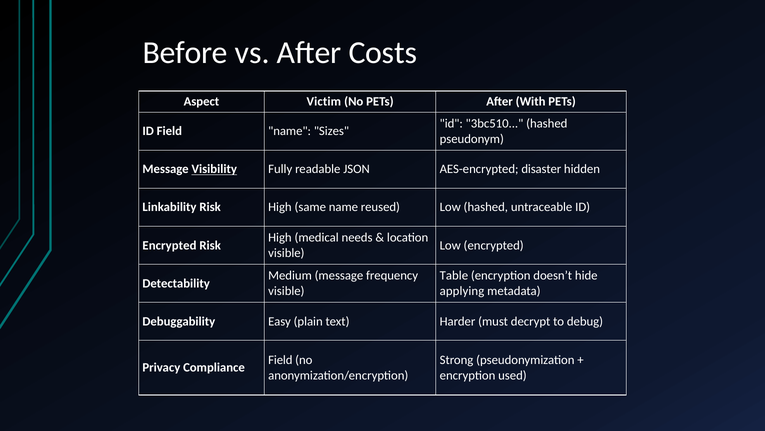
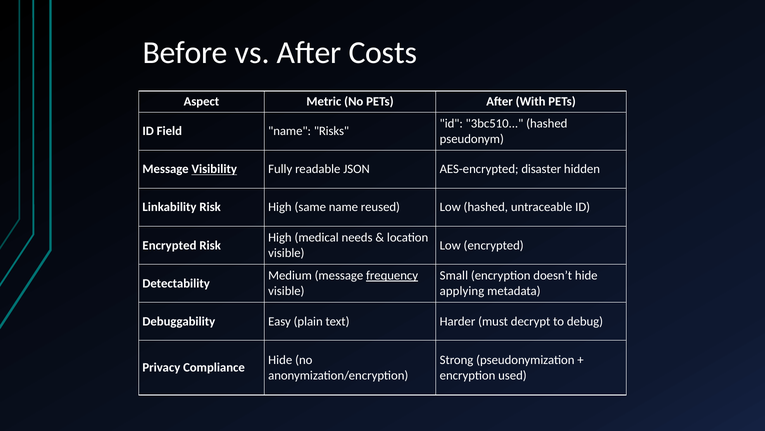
Victim: Victim -> Metric
Sizes: Sizes -> Risks
frequency underline: none -> present
Table: Table -> Small
Field at (280, 359): Field -> Hide
